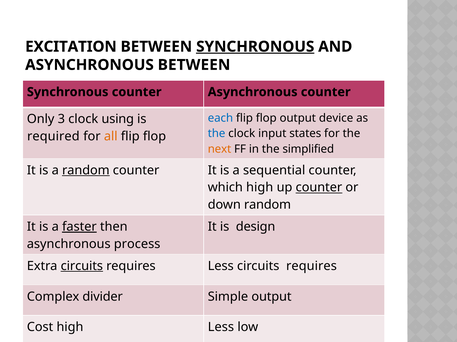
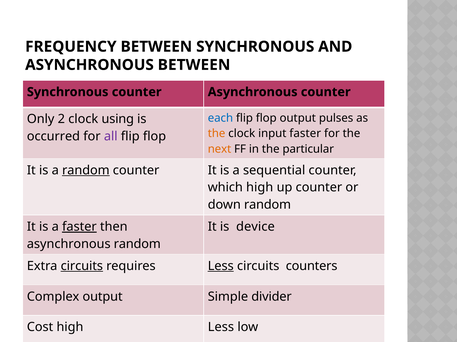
EXCITATION: EXCITATION -> FREQUENCY
SYNCHRONOUS at (255, 47) underline: present -> none
device: device -> pulses
3: 3 -> 2
the at (217, 134) colour: blue -> orange
input states: states -> faster
required: required -> occurred
all colour: orange -> purple
simplified: simplified -> particular
counter at (319, 188) underline: present -> none
design: design -> device
asynchronous process: process -> random
Less at (221, 267) underline: none -> present
requires at (311, 267): requires -> counters
Complex divider: divider -> output
Simple output: output -> divider
